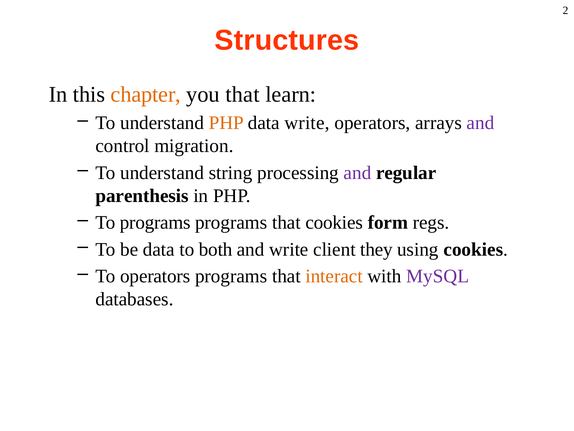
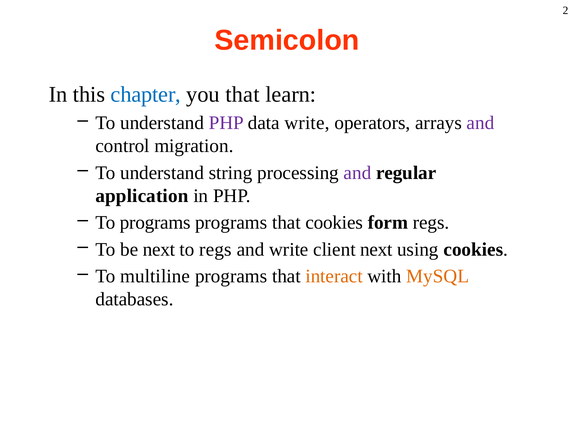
Structures: Structures -> Semicolon
chapter colour: orange -> blue
PHP at (226, 123) colour: orange -> purple
parenthesis: parenthesis -> application
be data: data -> next
to both: both -> regs
client they: they -> next
To operators: operators -> multiline
MySQL colour: purple -> orange
